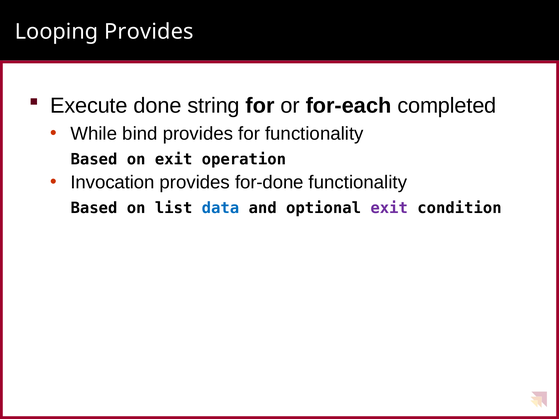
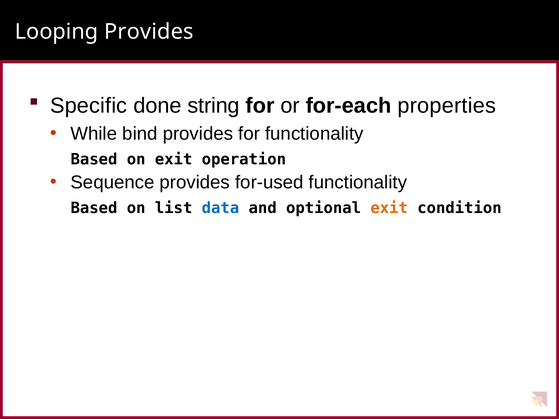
Execute: Execute -> Specific
completed: completed -> properties
Invocation: Invocation -> Sequence
for-done: for-done -> for-used
exit at (389, 208) colour: purple -> orange
